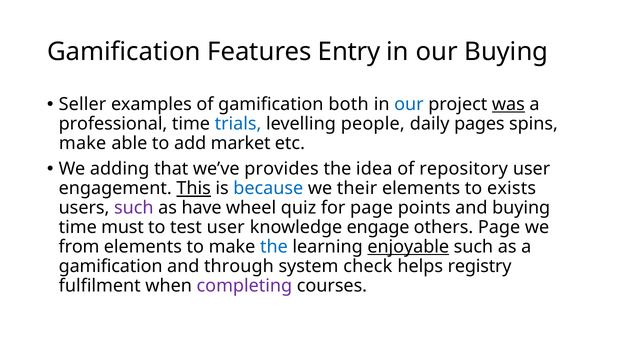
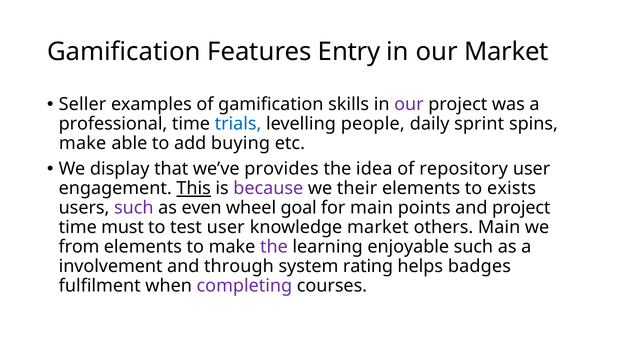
our Buying: Buying -> Market
both: both -> skills
our at (409, 104) colour: blue -> purple
was underline: present -> none
pages: pages -> sprint
market: market -> buying
adding: adding -> display
because colour: blue -> purple
have: have -> even
quiz: quiz -> goal
for page: page -> main
and buying: buying -> project
knowledge engage: engage -> market
others Page: Page -> Main
the at (274, 247) colour: blue -> purple
enjoyable underline: present -> none
gamification at (111, 267): gamification -> involvement
check: check -> rating
registry: registry -> badges
